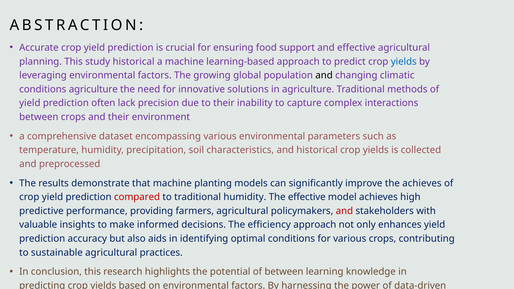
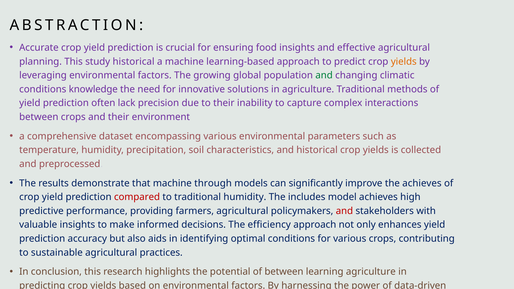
food support: support -> insights
yields at (404, 62) colour: blue -> orange
and at (324, 75) colour: black -> green
conditions agriculture: agriculture -> knowledge
planting: planting -> through
The effective: effective -> includes
learning knowledge: knowledge -> agriculture
